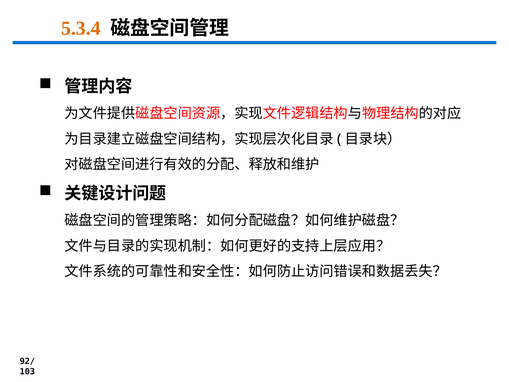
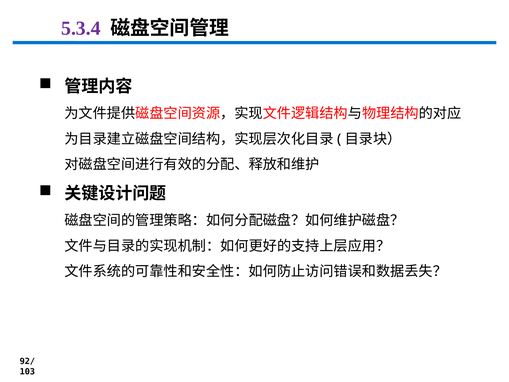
5.3.4 colour: orange -> purple
